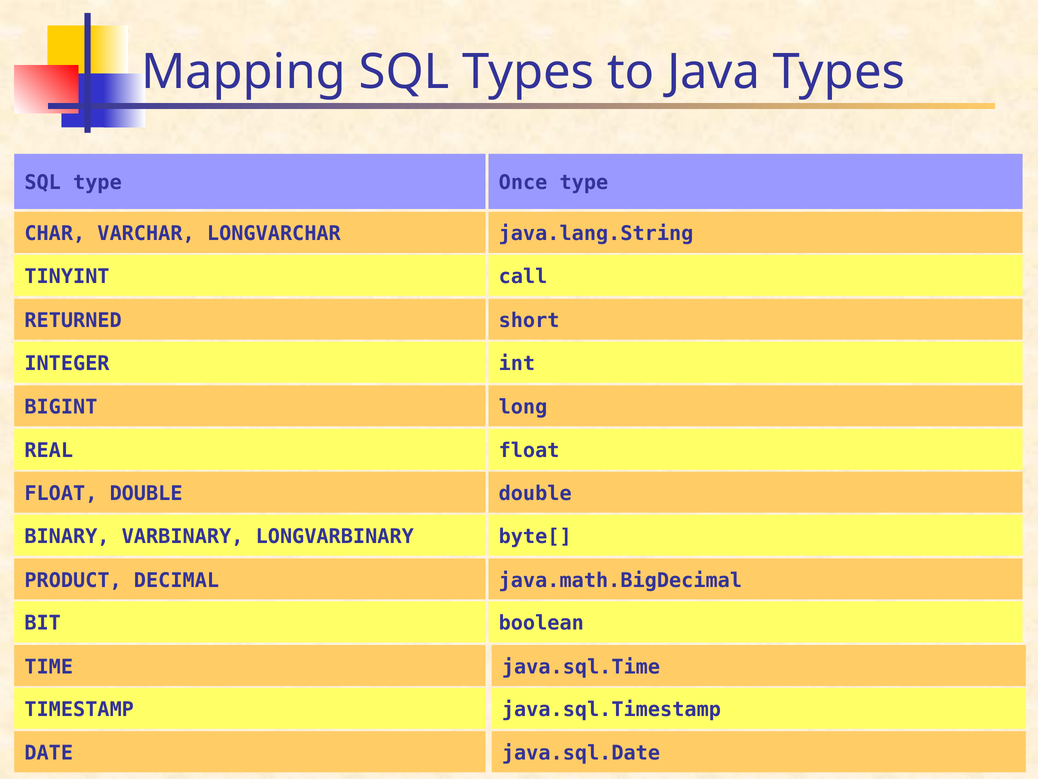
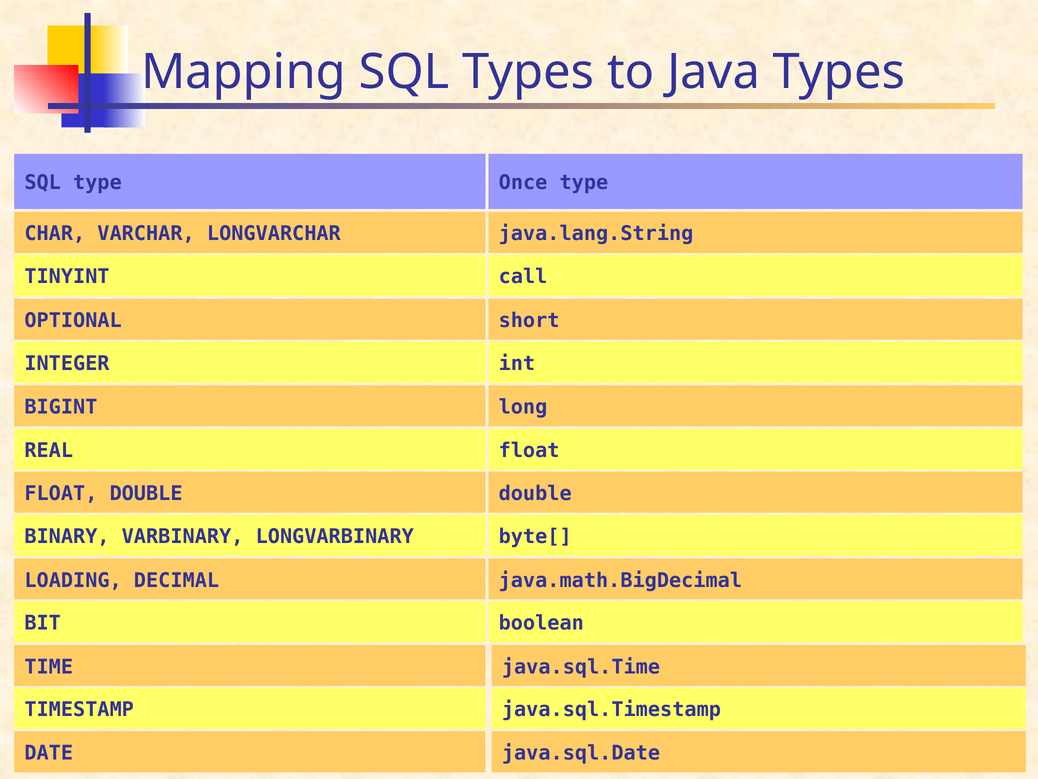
RETURNED: RETURNED -> OPTIONAL
PRODUCT: PRODUCT -> LOADING
